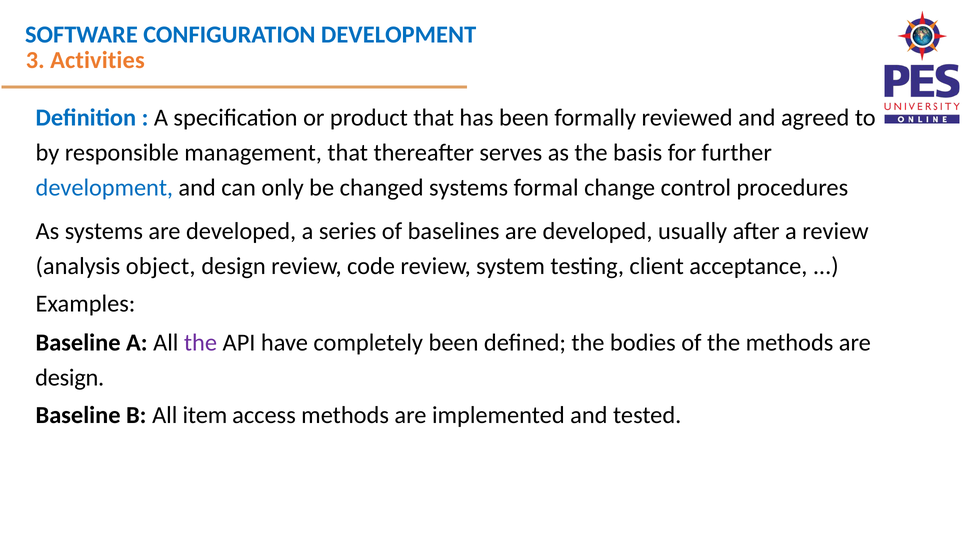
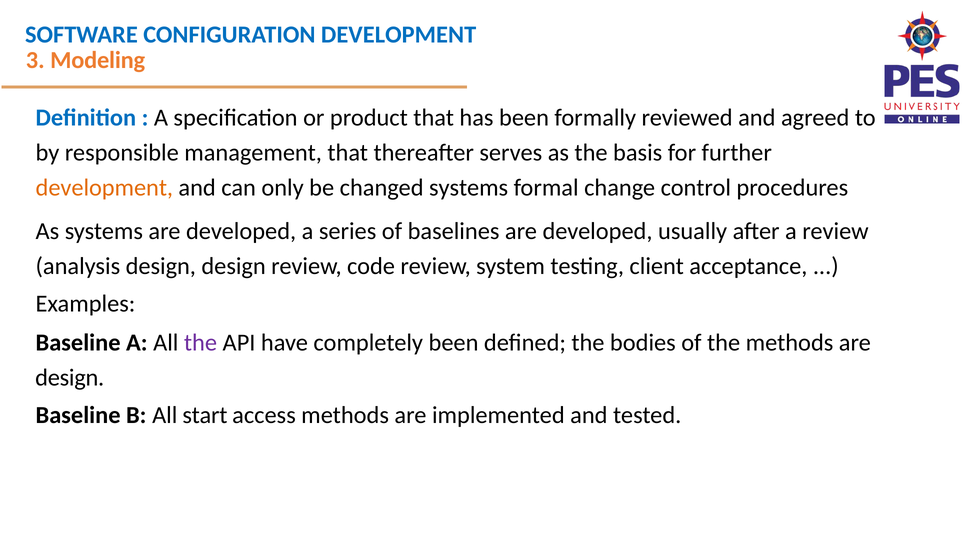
Activities: Activities -> Modeling
development at (104, 188) colour: blue -> orange
analysis object: object -> design
item: item -> start
